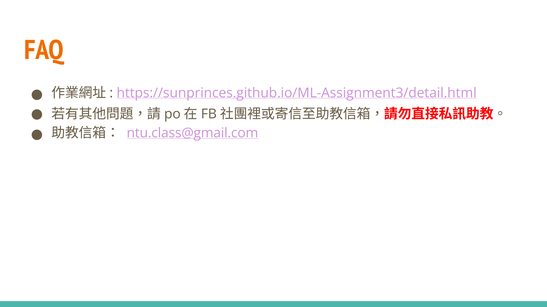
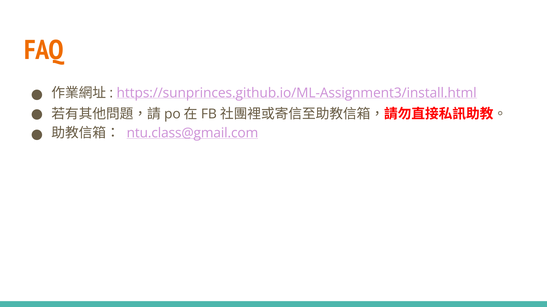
https://sunprinces.github.io/ML-Assignment3/detail.html: https://sunprinces.github.io/ML-Assignment3/detail.html -> https://sunprinces.github.io/ML-Assignment3/install.html
